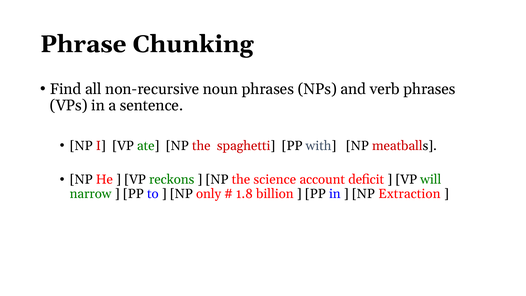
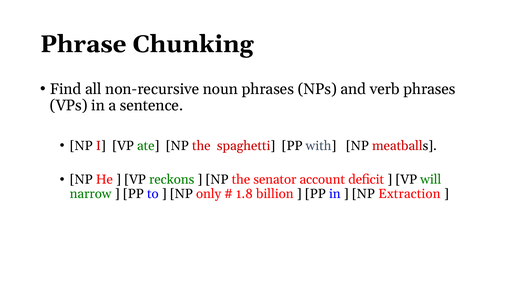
science: science -> senator
